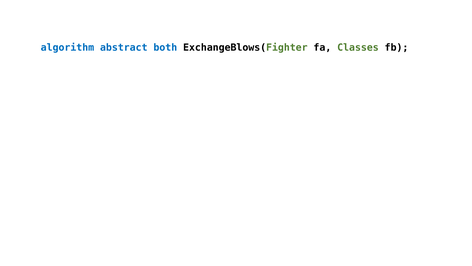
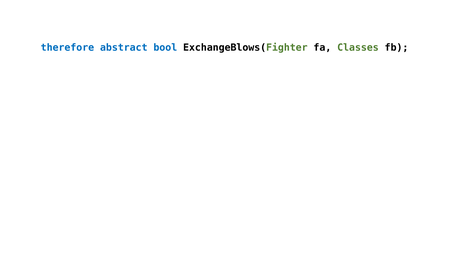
algorithm: algorithm -> therefore
both: both -> bool
